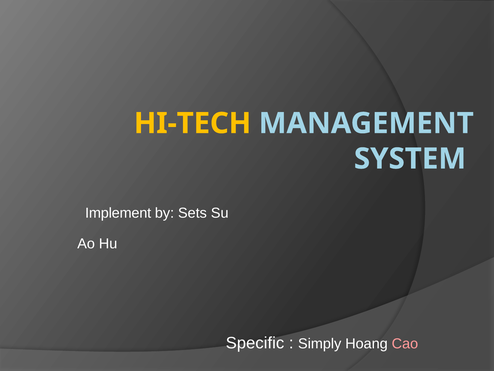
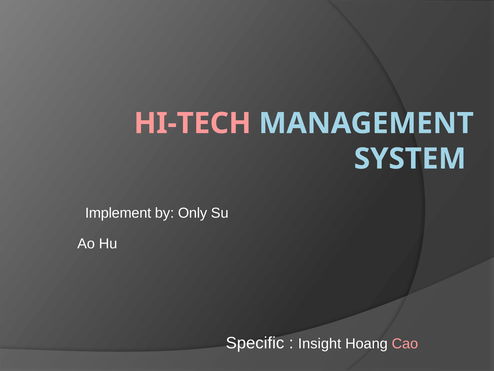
HI-TECH colour: yellow -> pink
Sets: Sets -> Only
Simply: Simply -> Insight
